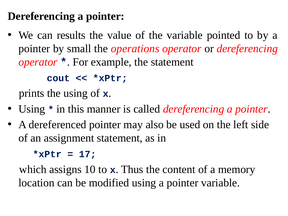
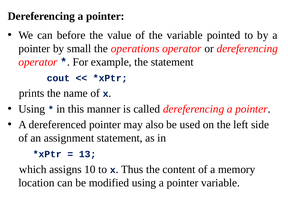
results: results -> before
the using: using -> name
17: 17 -> 13
